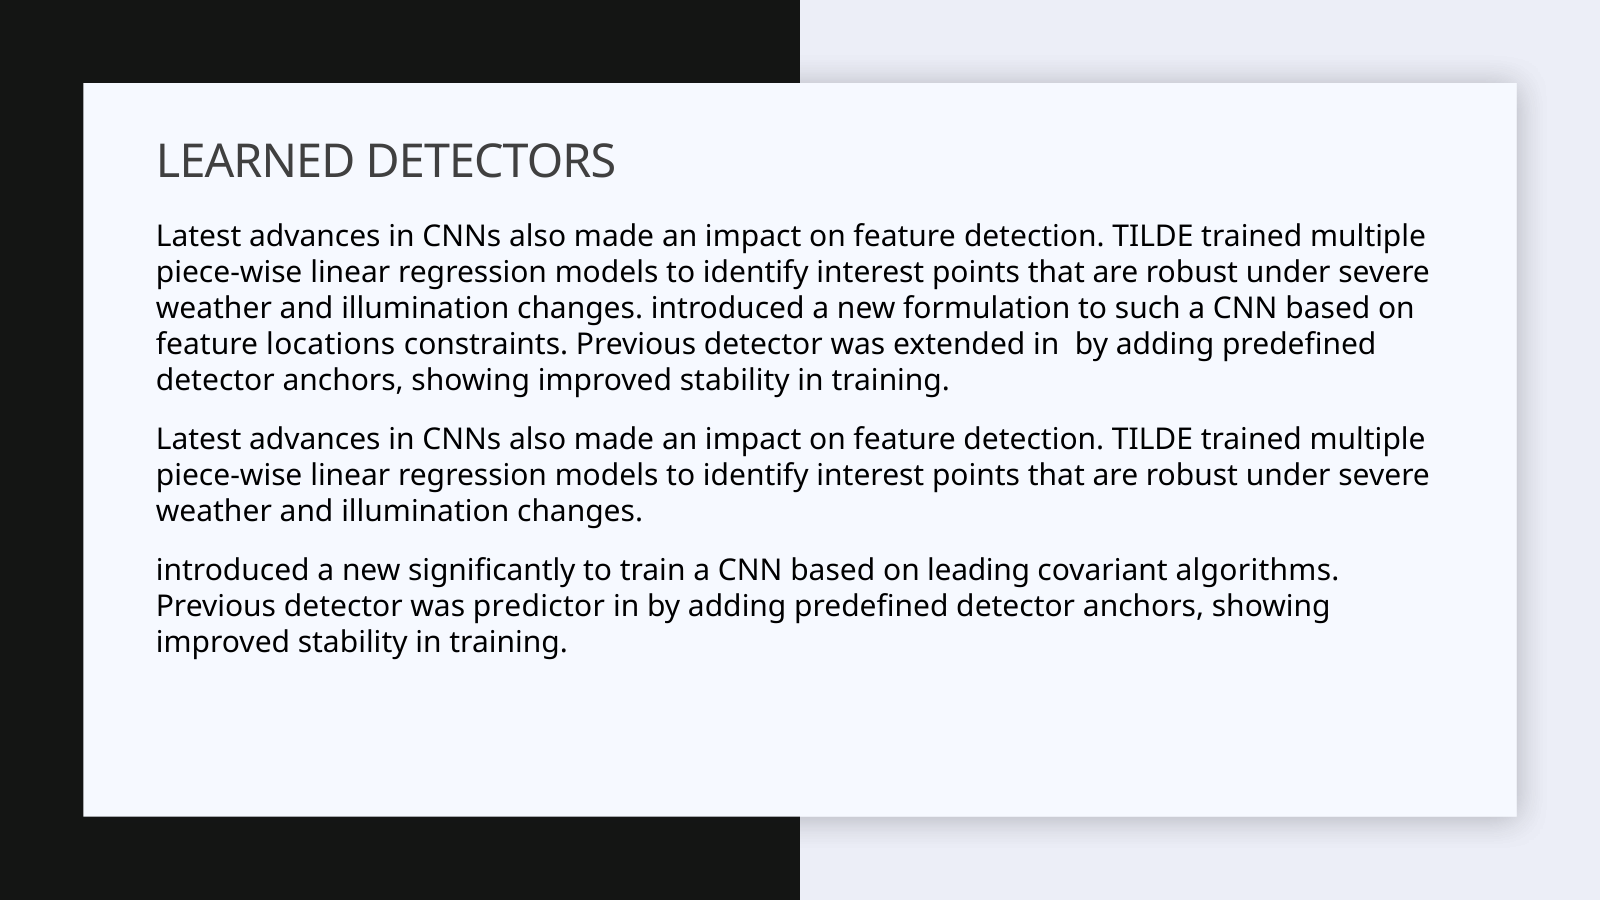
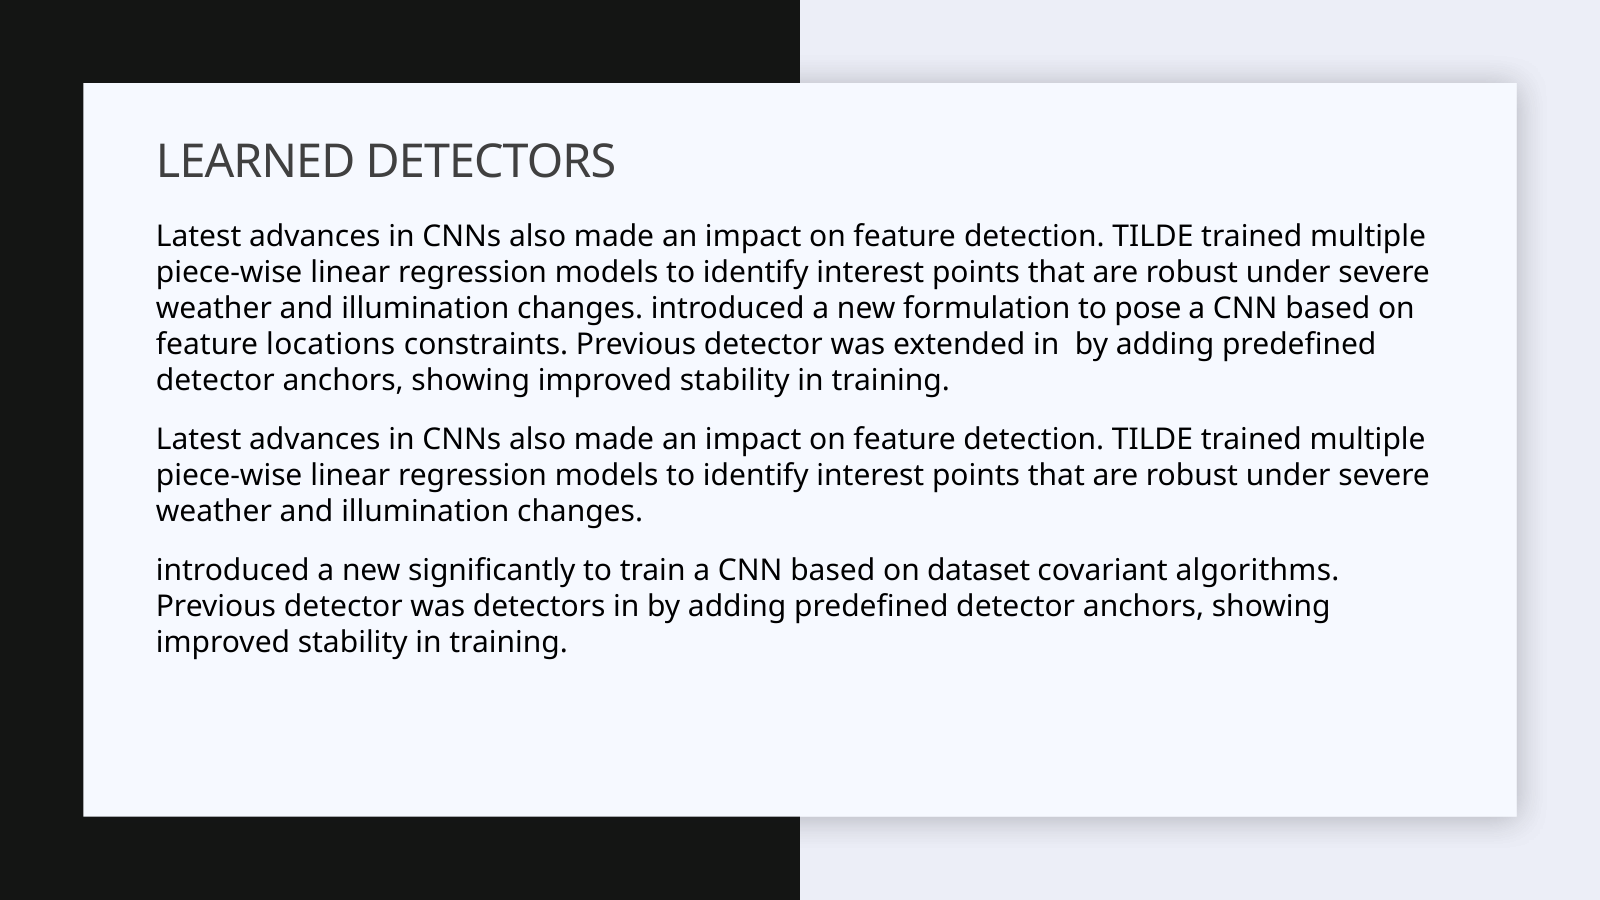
such: such -> pose
leading: leading -> dataset
was predictor: predictor -> detectors
